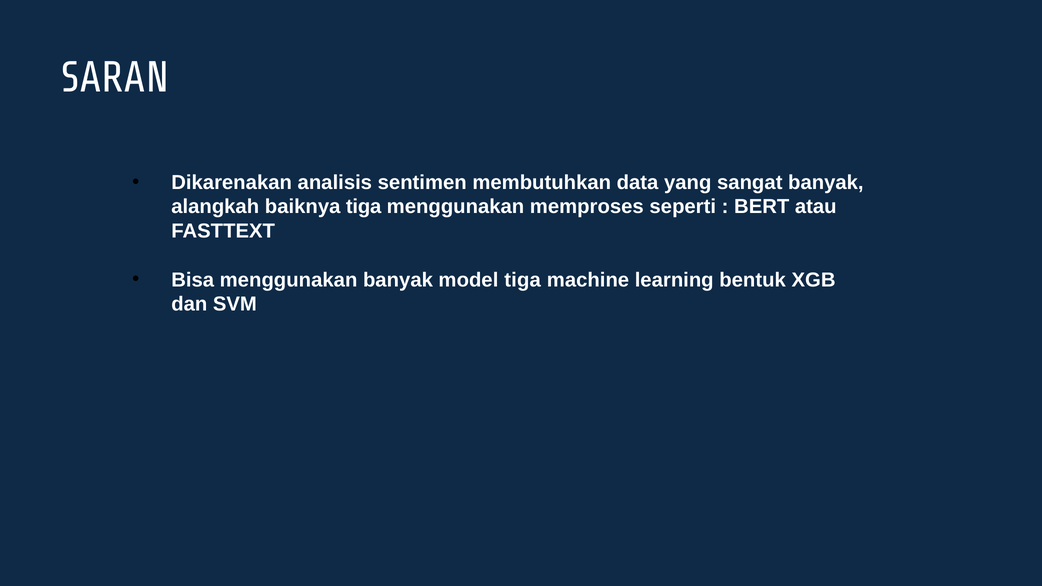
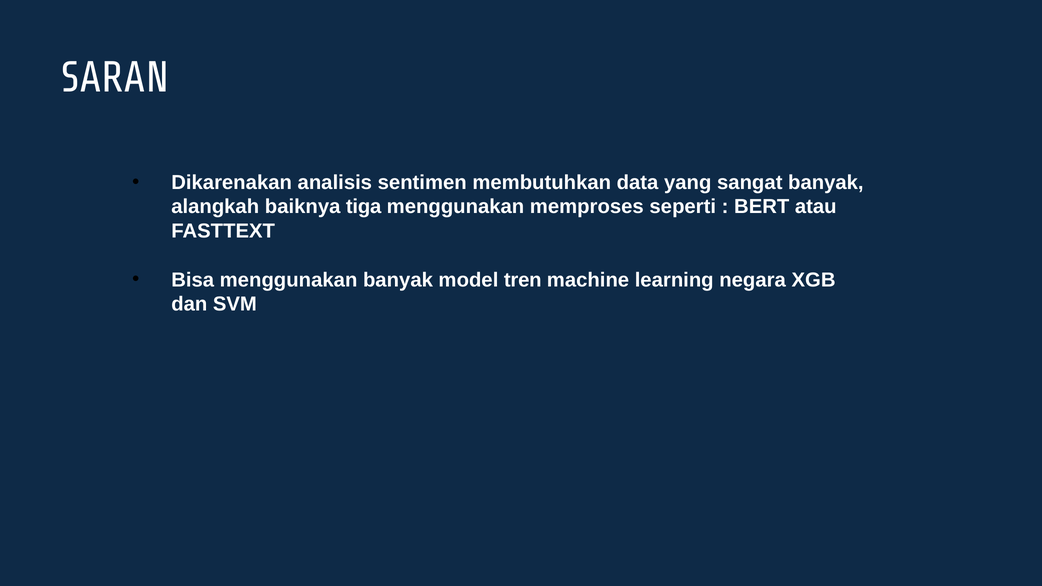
model tiga: tiga -> tren
bentuk: bentuk -> negara
